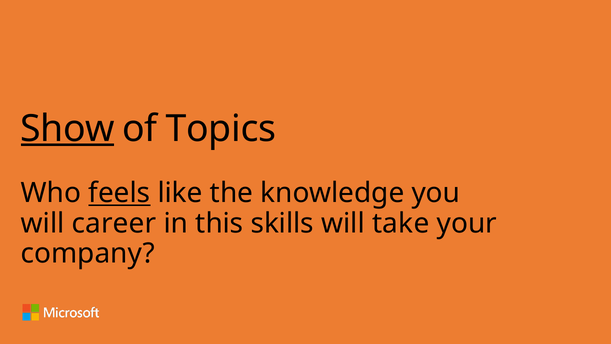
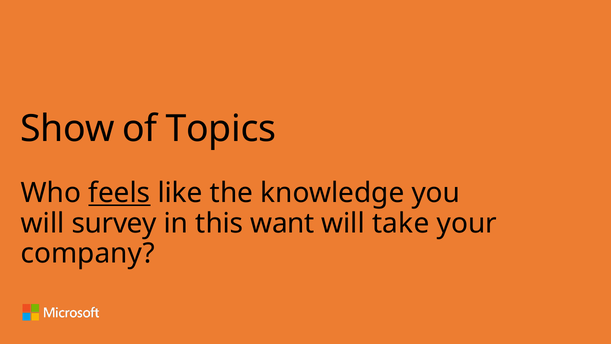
Show underline: present -> none
career: career -> survey
skills: skills -> want
